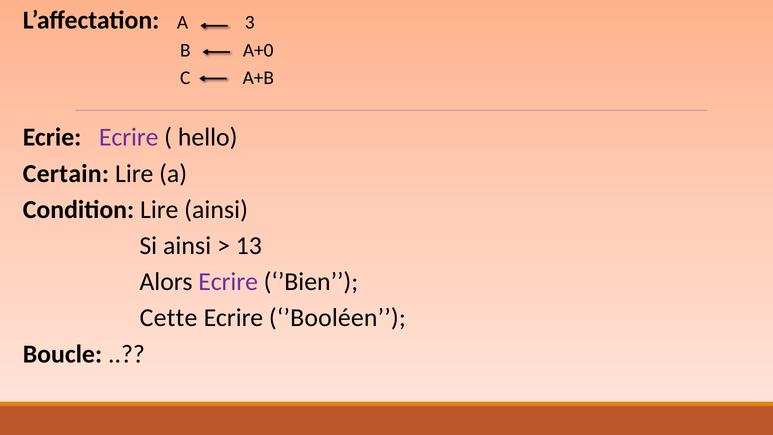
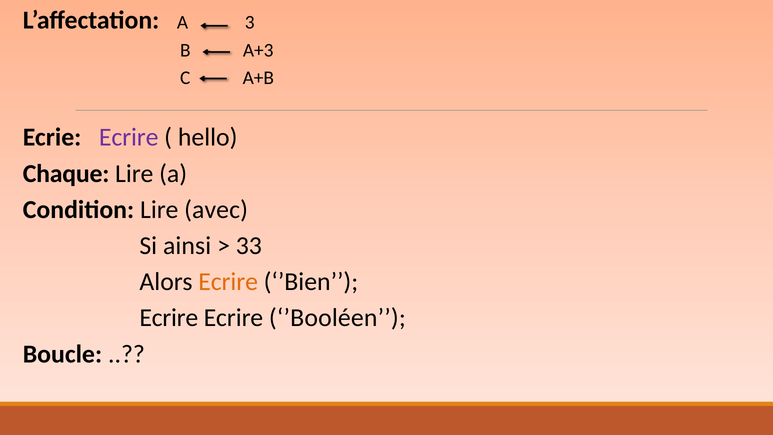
A+0: A+0 -> A+3
Certain: Certain -> Chaque
Lire ainsi: ainsi -> avec
13: 13 -> 33
Ecrire at (228, 282) colour: purple -> orange
Cette at (169, 318): Cette -> Ecrire
